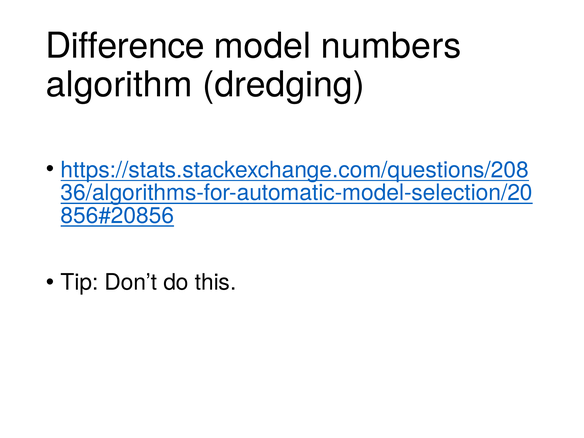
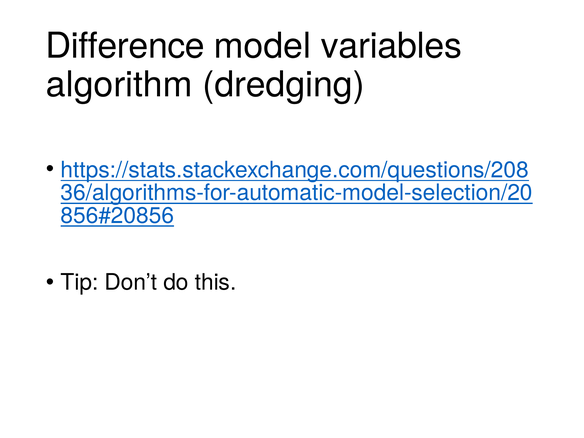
numbers: numbers -> variables
